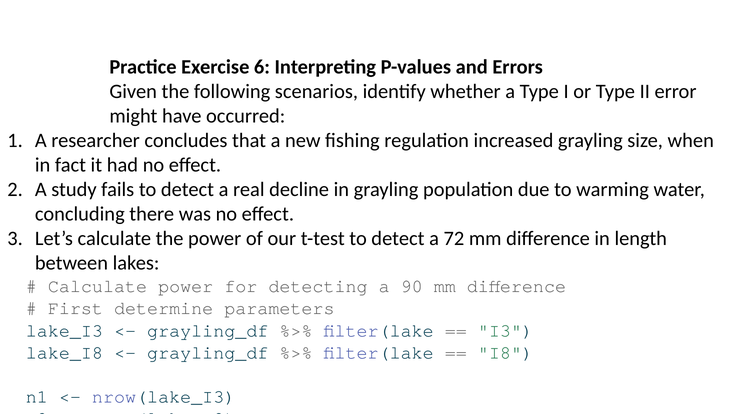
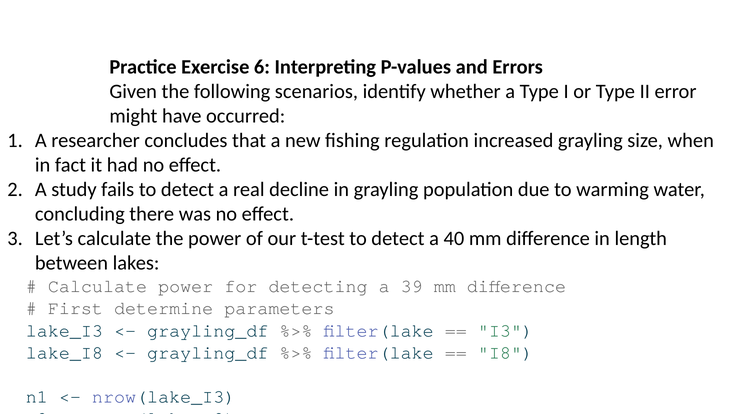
72: 72 -> 40
90: 90 -> 39
